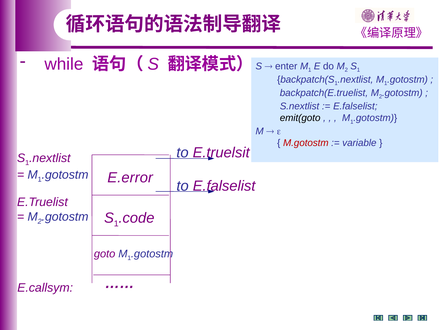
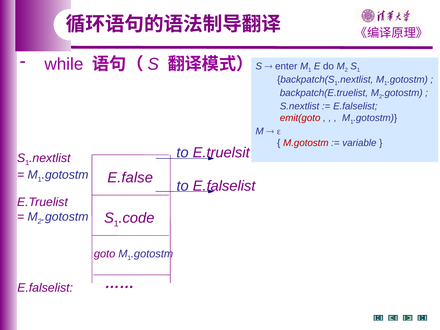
emit(goto colour: black -> red
E.error: E.error -> E.false
E.callsym at (45, 288): E.callsym -> E.falselist
